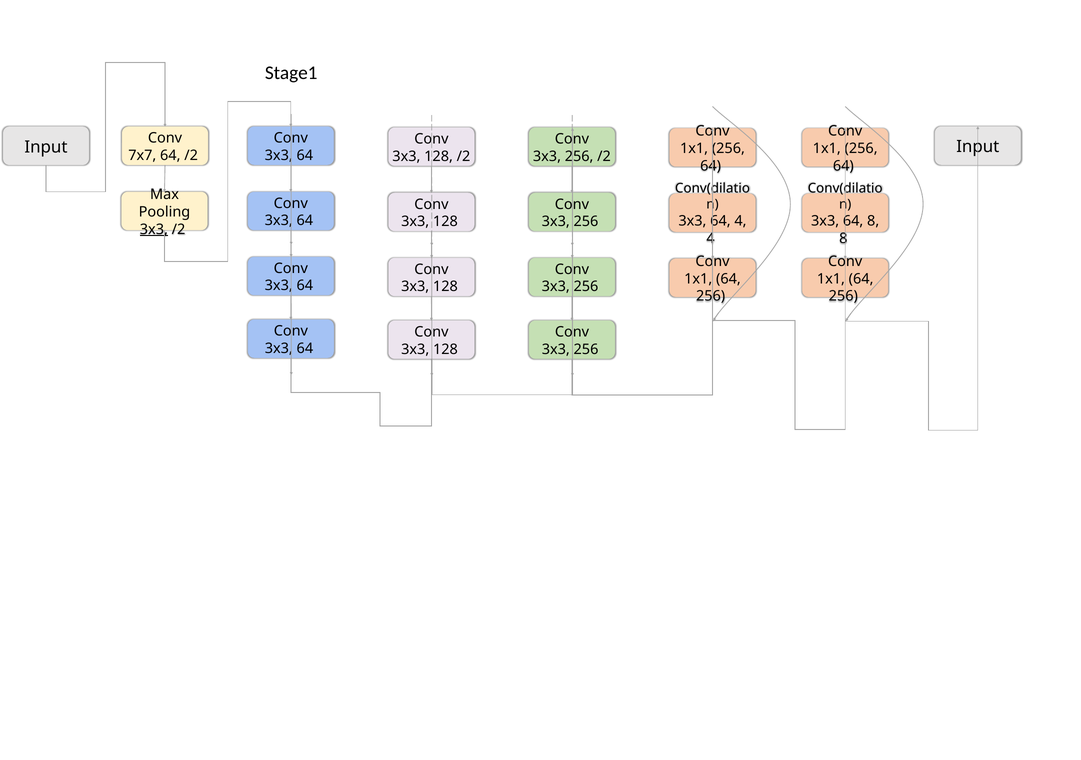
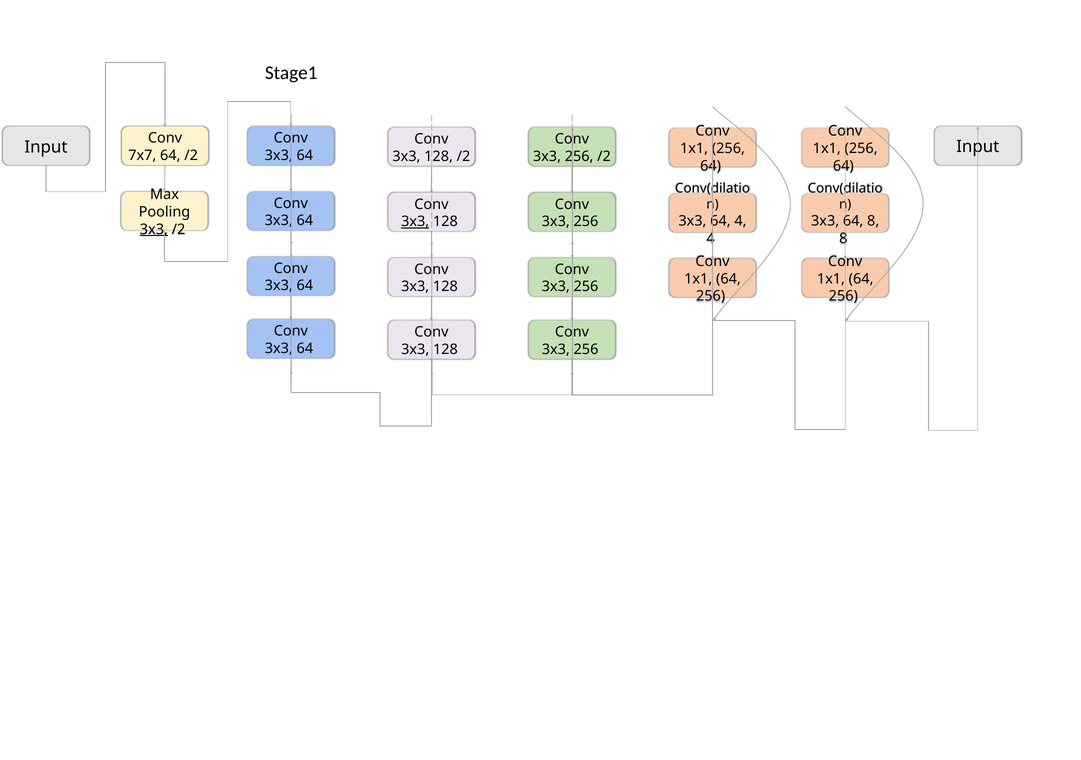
3x3 at (415, 222) underline: none -> present
